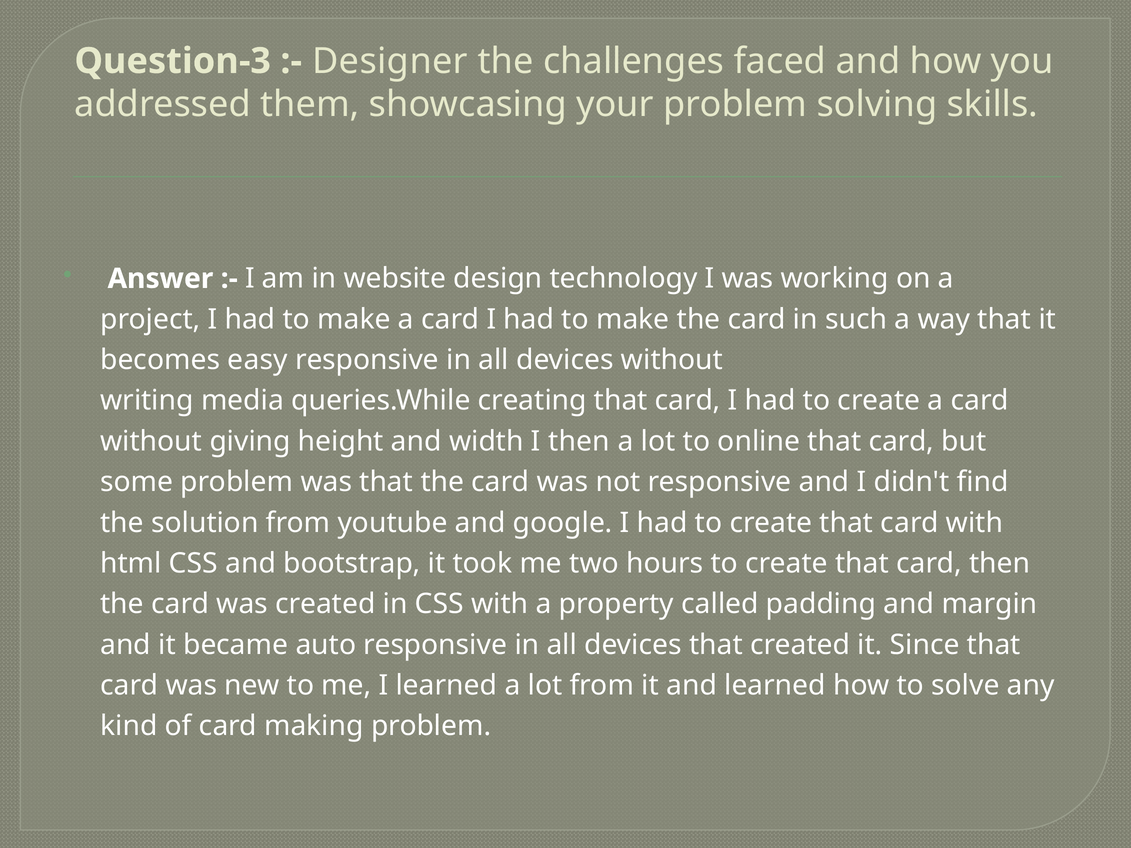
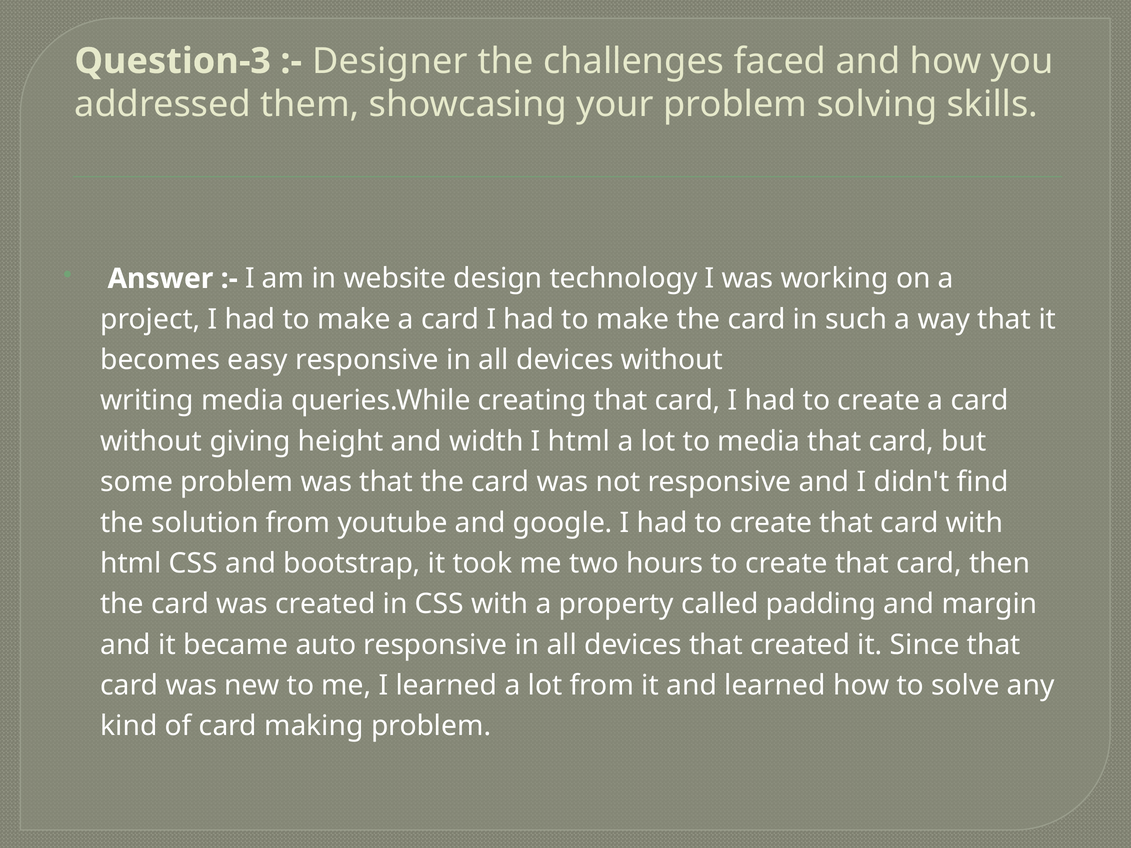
I then: then -> html
to online: online -> media
